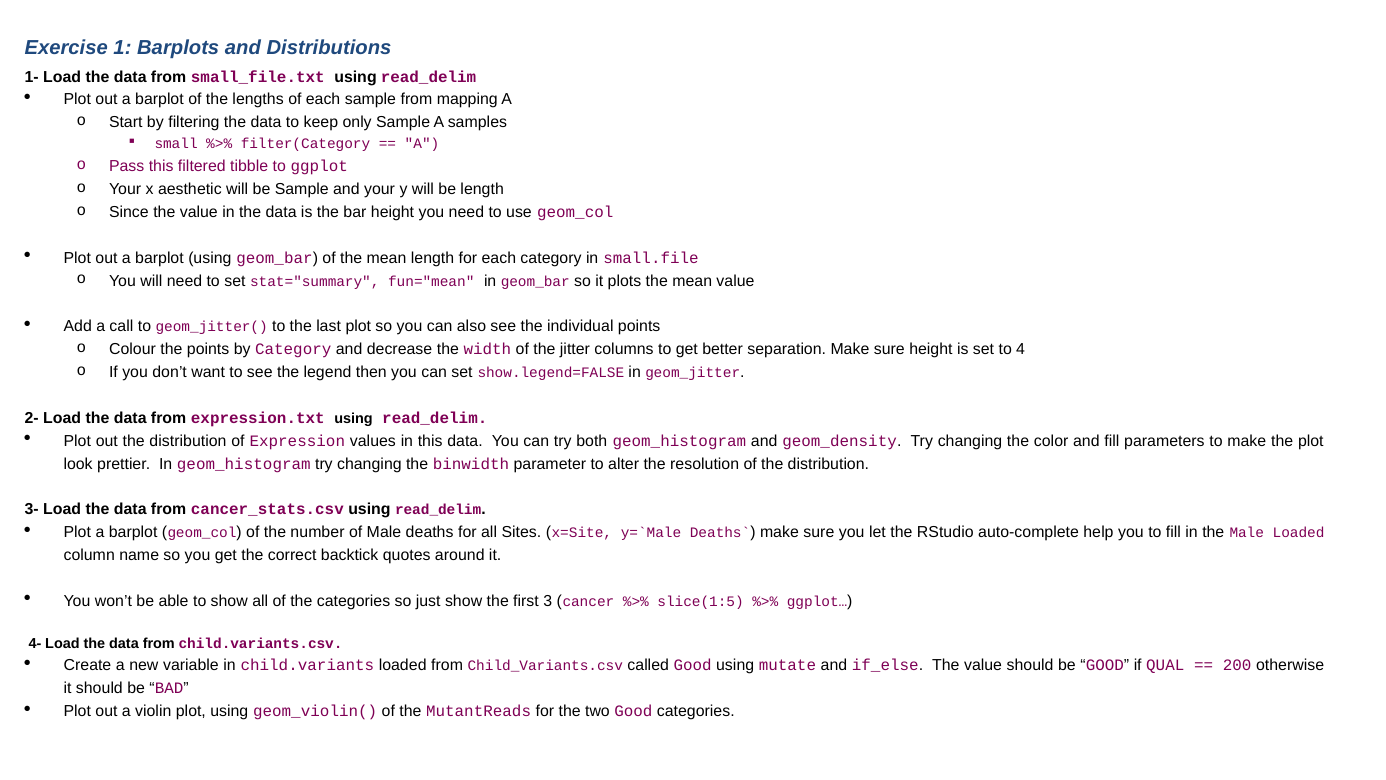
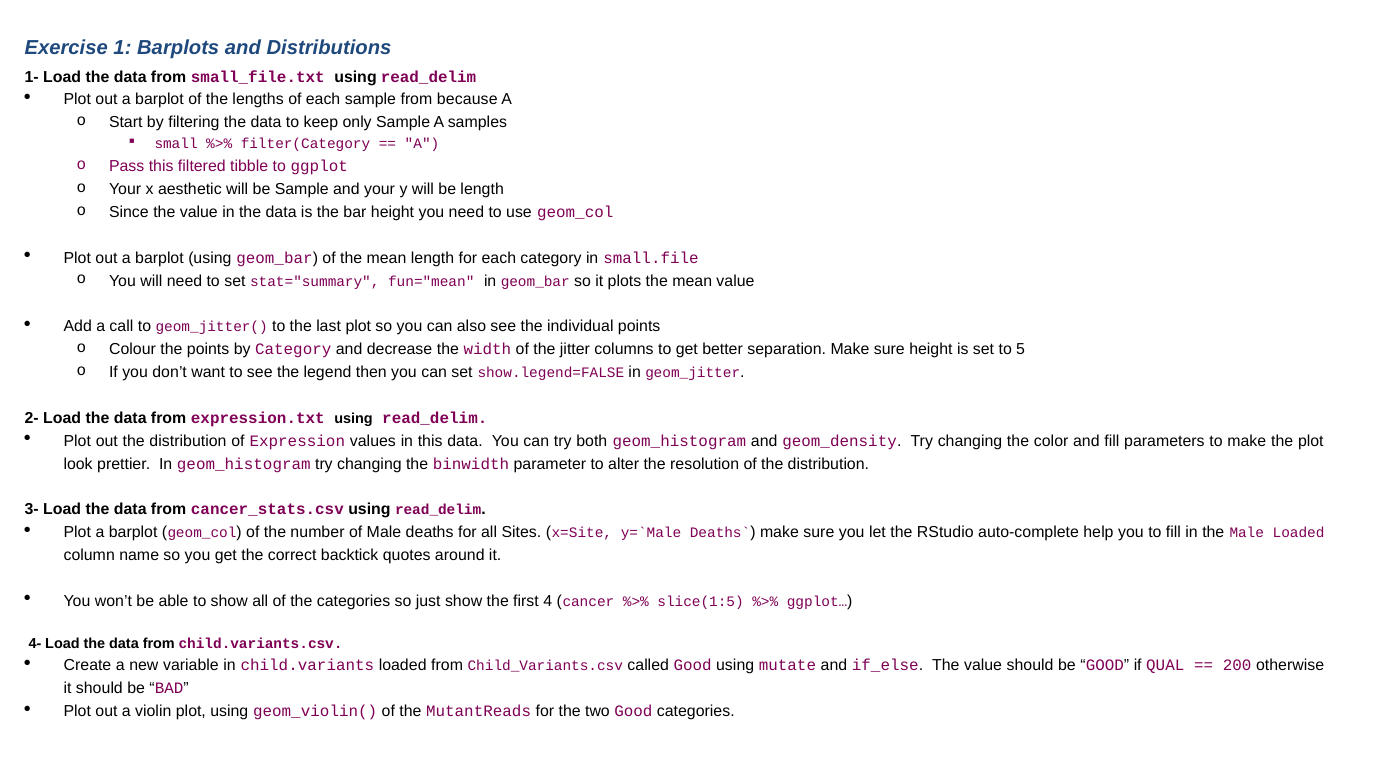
mapping: mapping -> because
4: 4 -> 5
3: 3 -> 4
